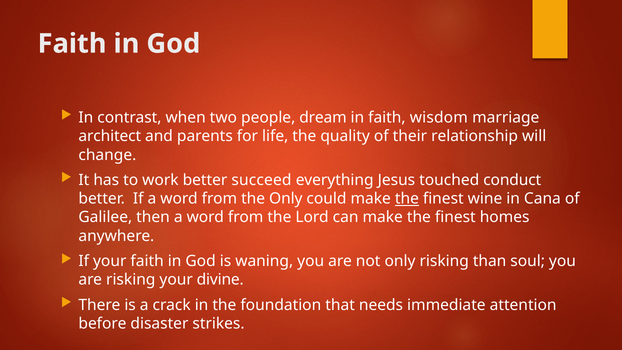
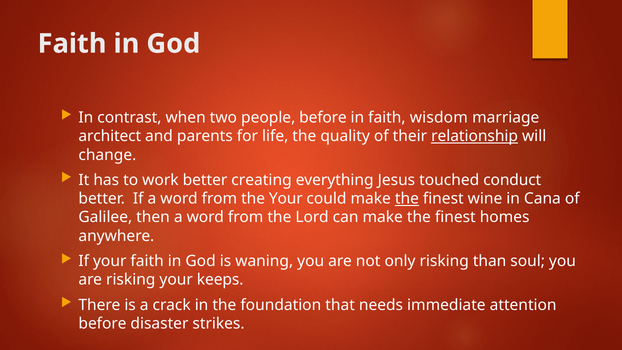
people dream: dream -> before
relationship underline: none -> present
succeed: succeed -> creating
the Only: Only -> Your
divine: divine -> keeps
